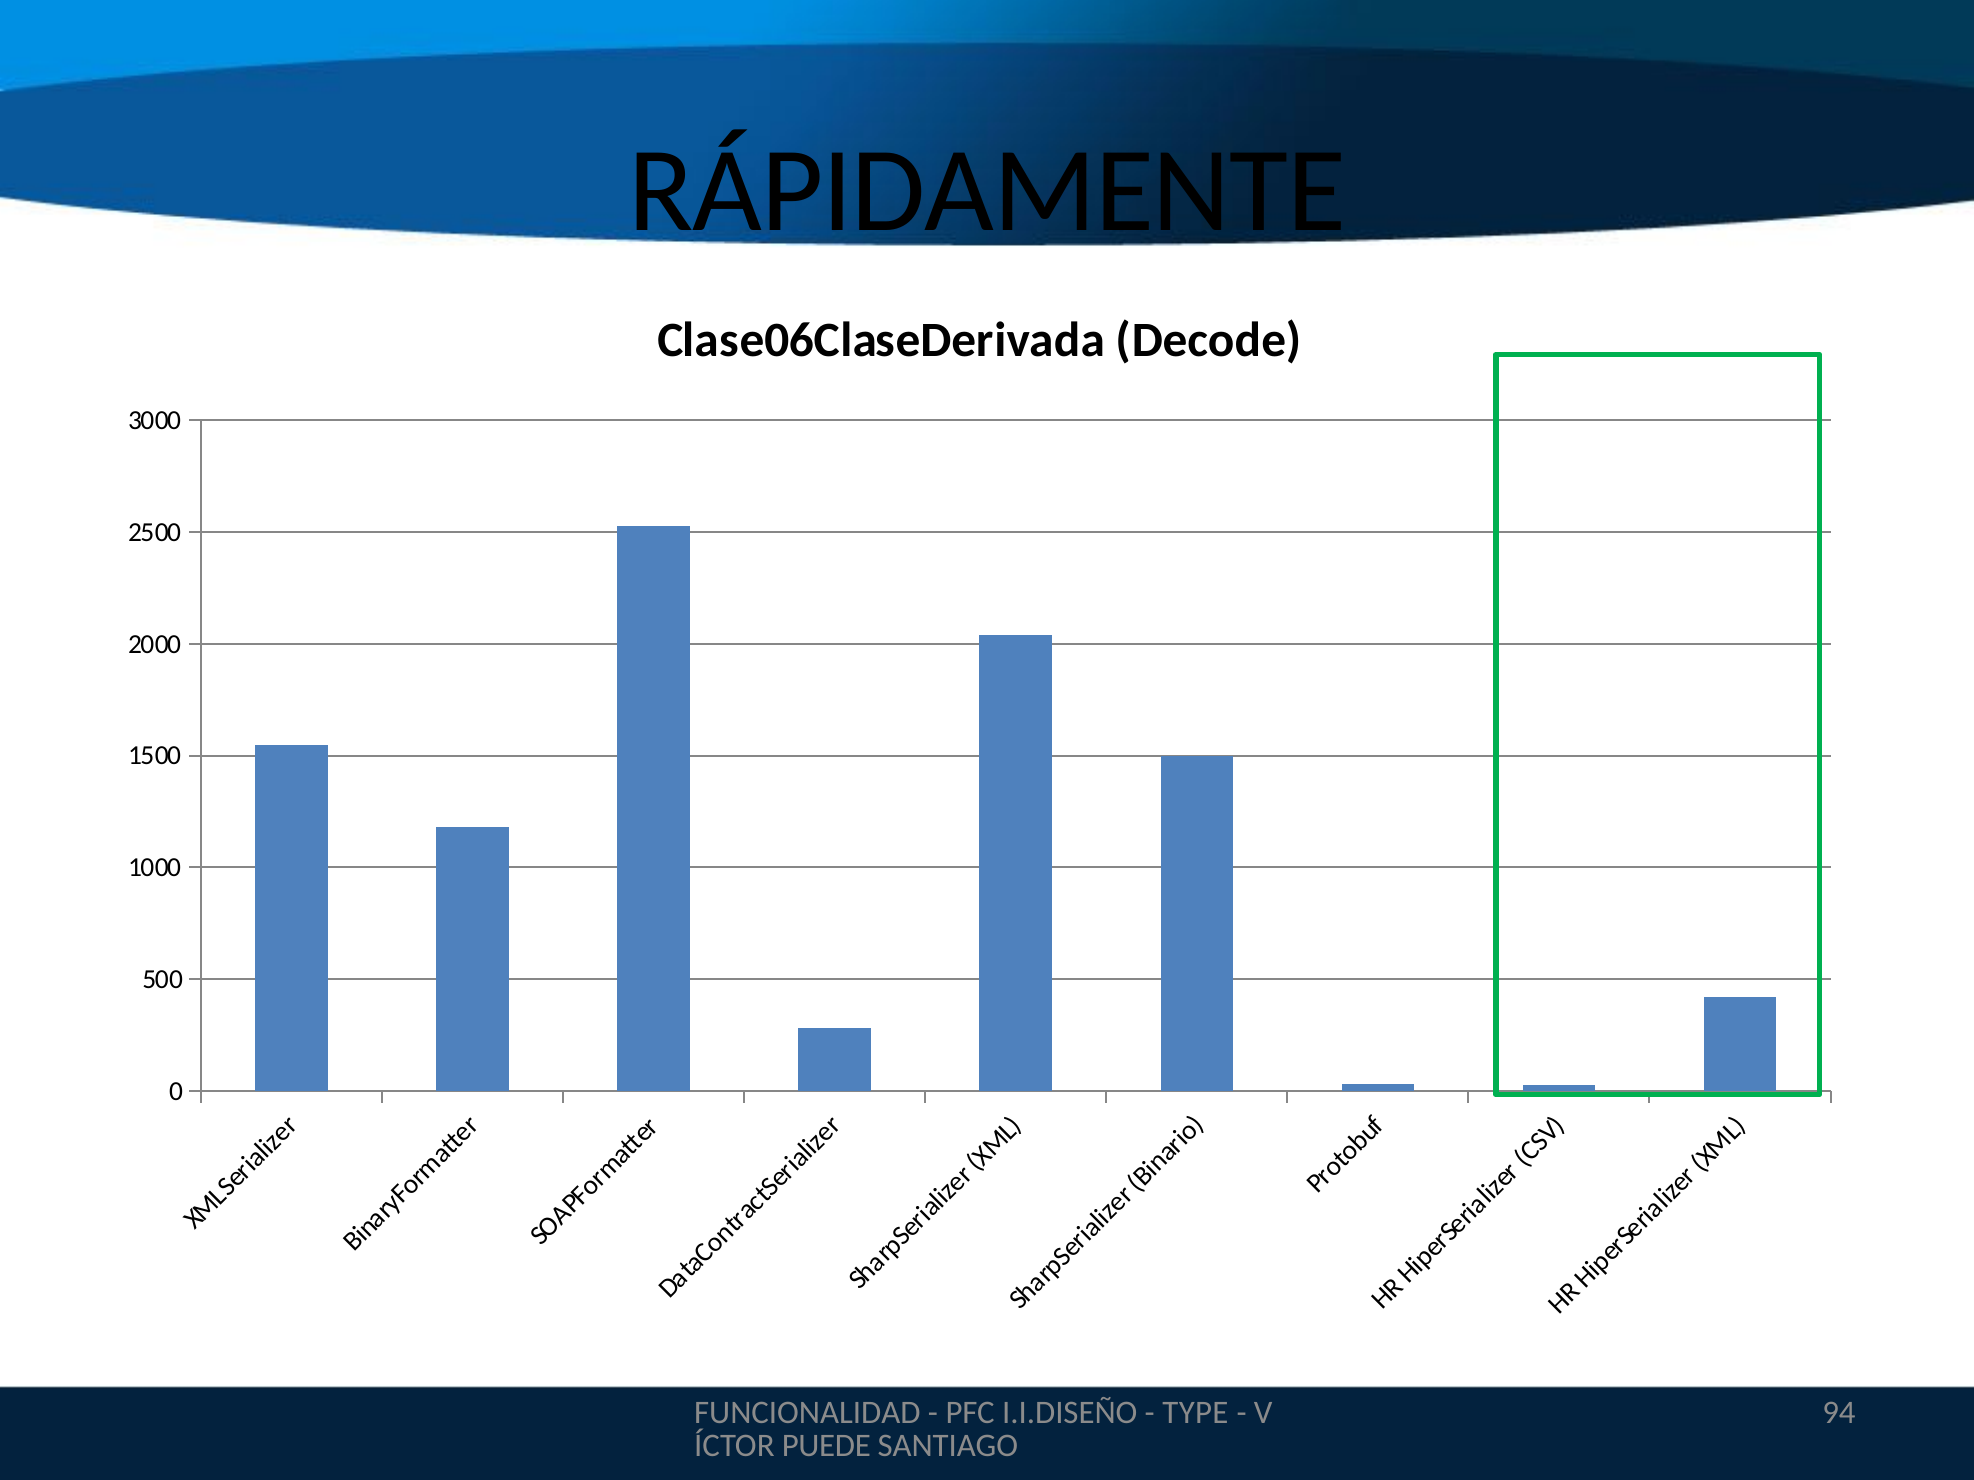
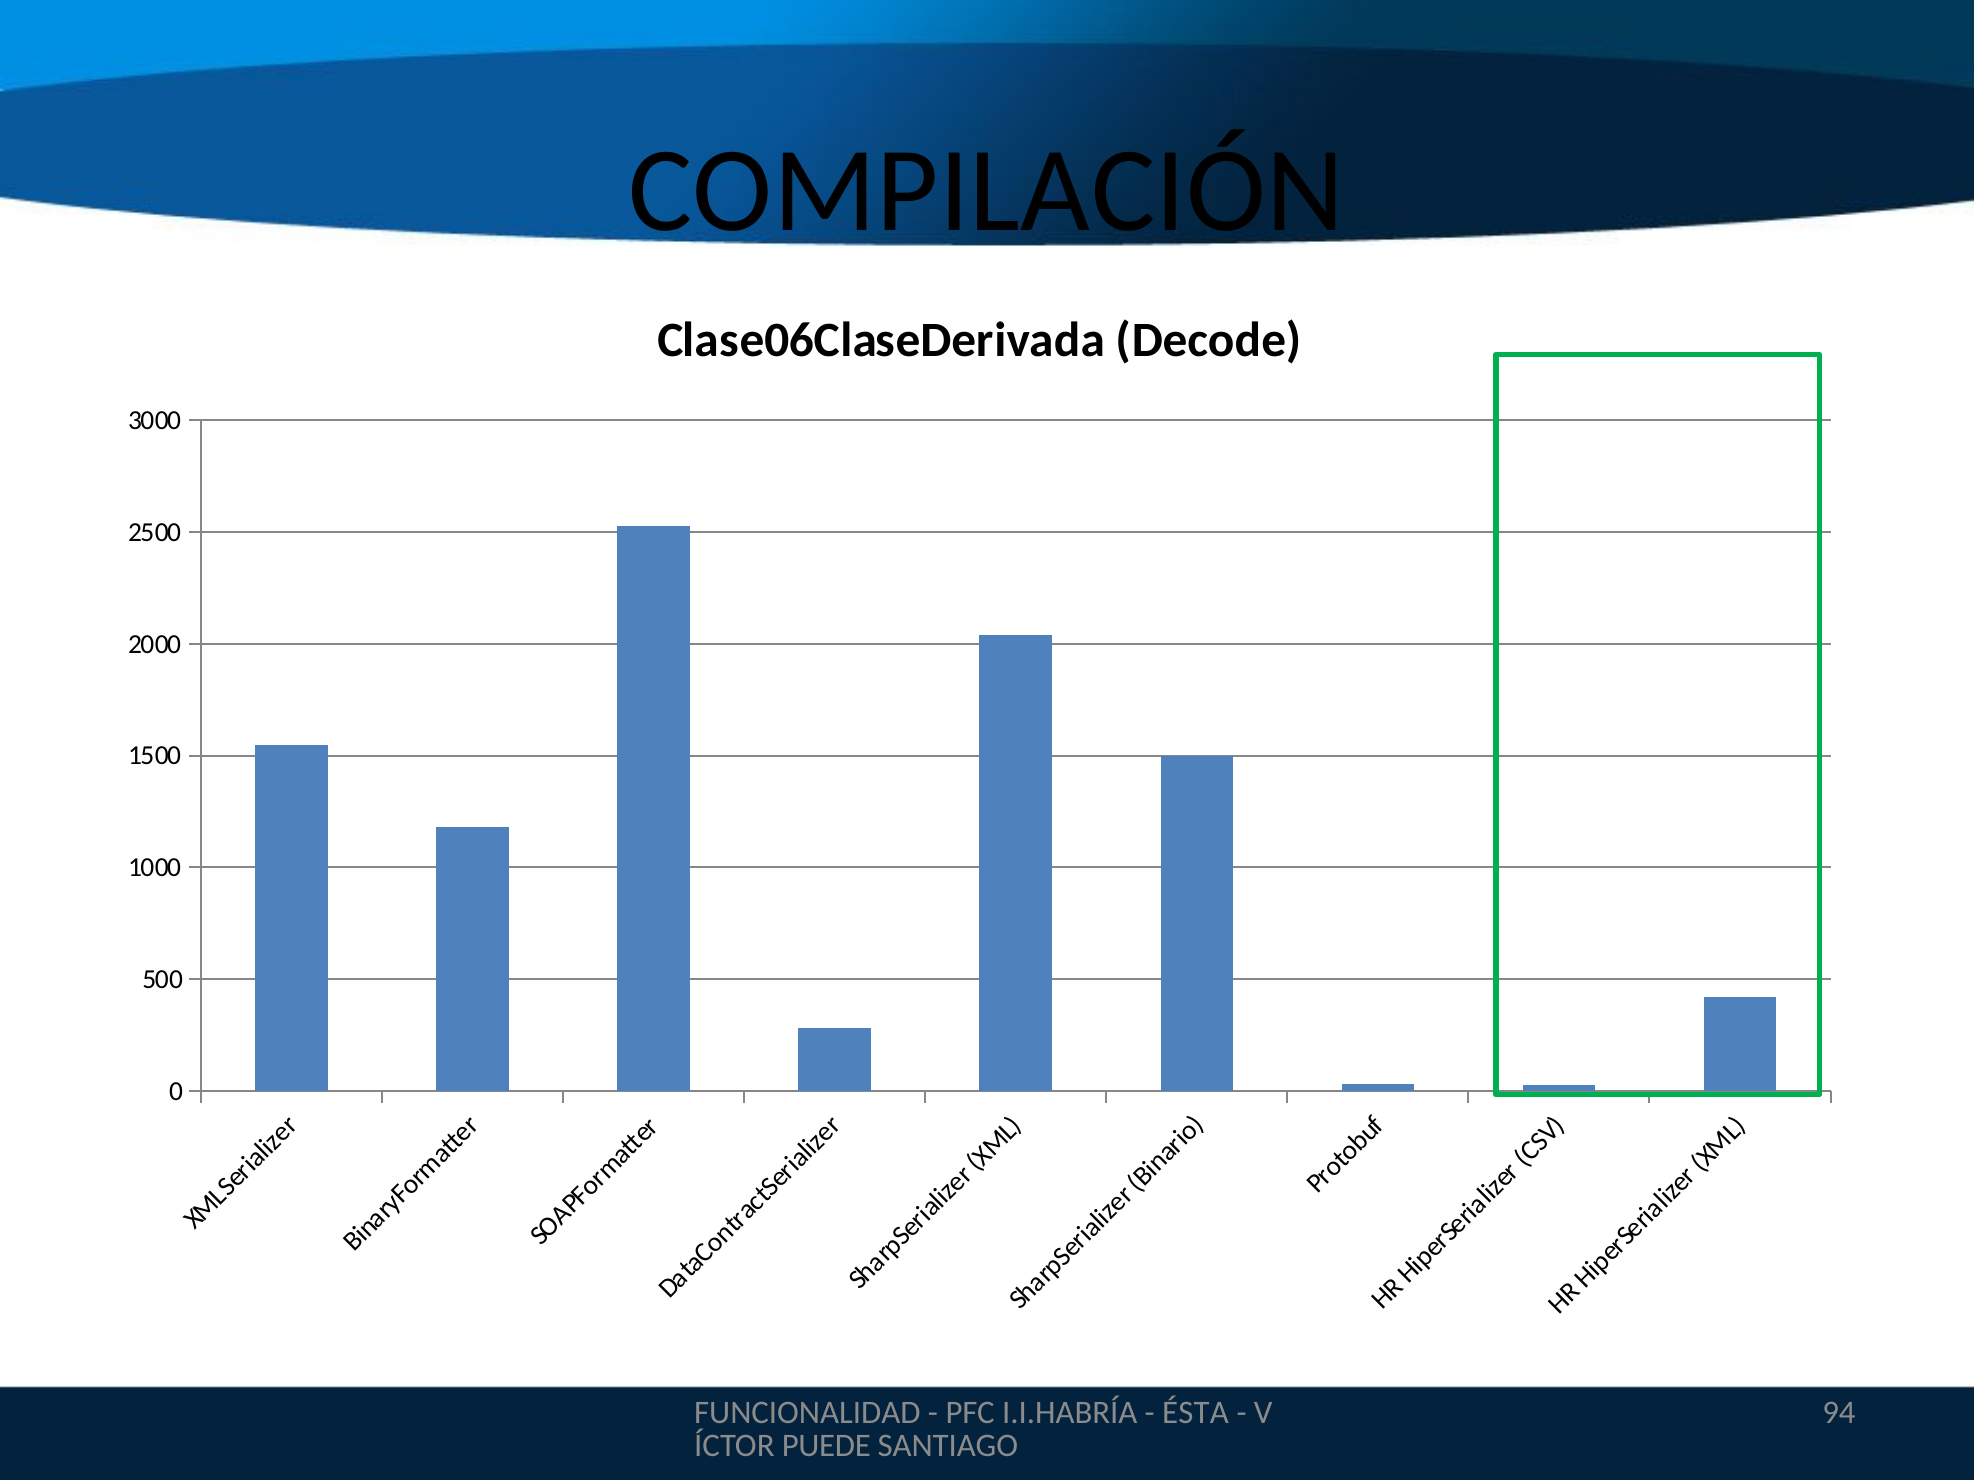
RÁPIDAMENTE: RÁPIDAMENTE -> COMPILACIÓN
I.I.DISEÑO: I.I.DISEÑO -> I.I.HABRÍA
TYPE: TYPE -> ÉSTA
